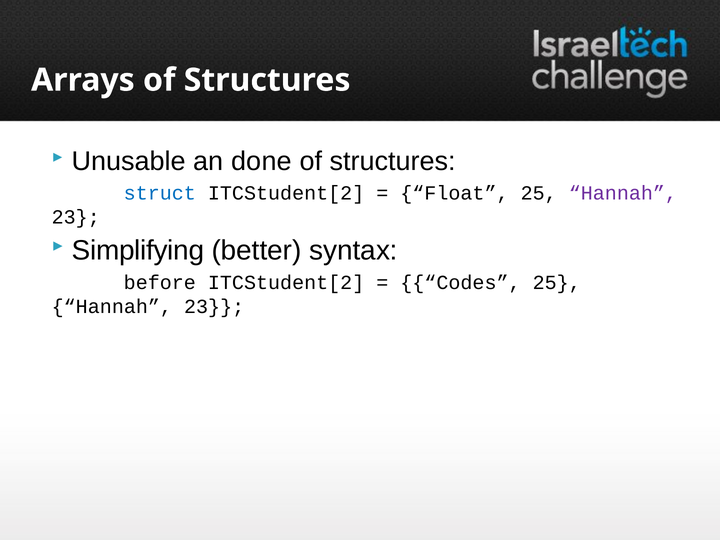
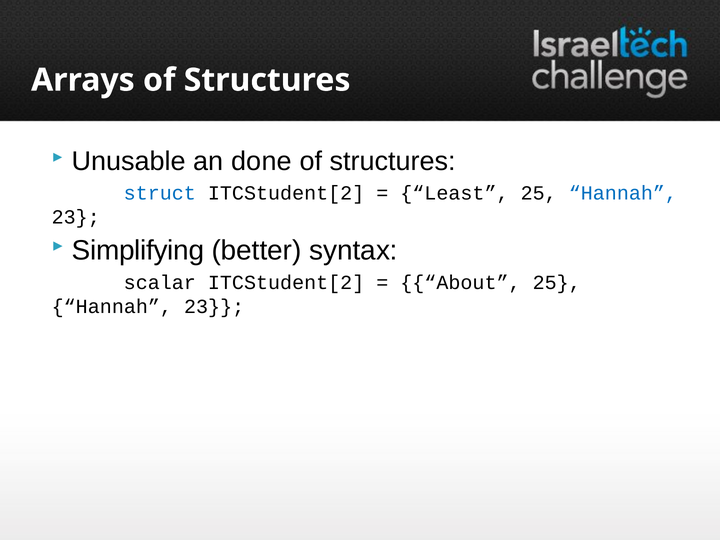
Float: Float -> Least
Hannah at (623, 193) colour: purple -> blue
before: before -> scalar
Codes: Codes -> About
